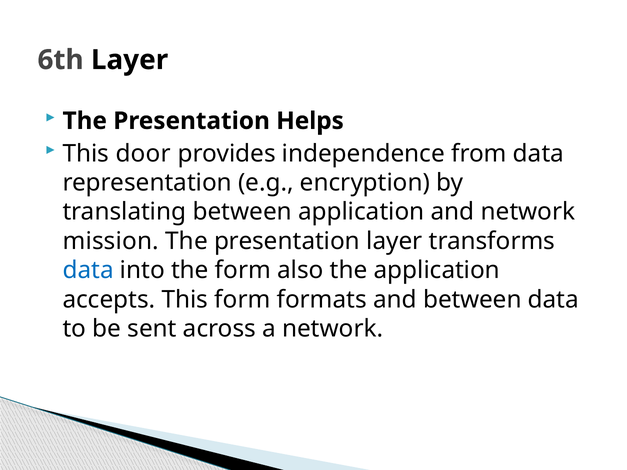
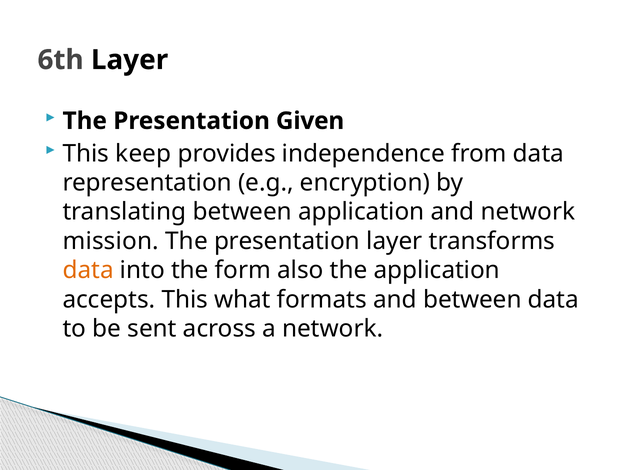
Helps: Helps -> Given
door: door -> keep
data at (88, 270) colour: blue -> orange
This form: form -> what
